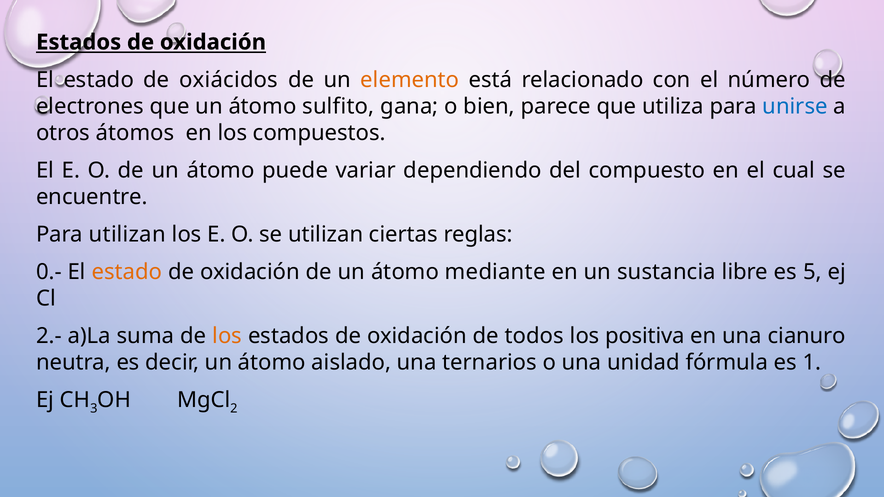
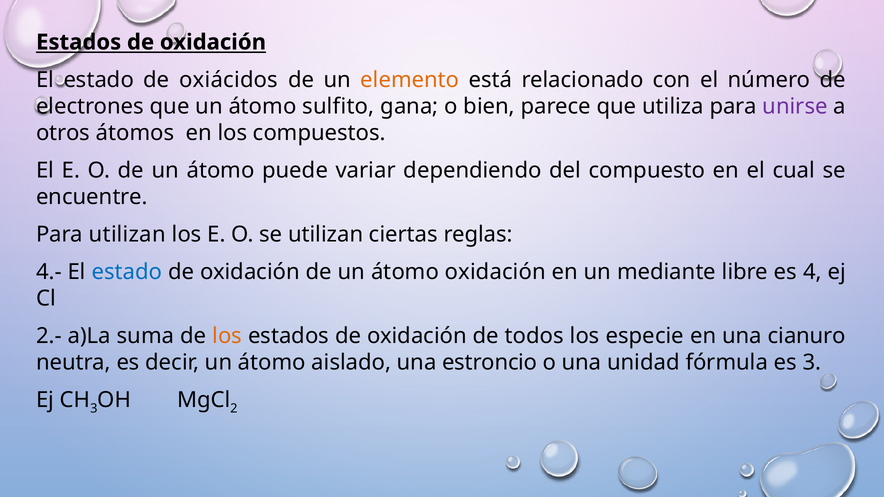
unirse colour: blue -> purple
0.-: 0.- -> 4.-
estado at (127, 272) colour: orange -> blue
átomo mediante: mediante -> oxidación
sustancia: sustancia -> mediante
5: 5 -> 4
positiva: positiva -> especie
ternarios: ternarios -> estroncio
es 1: 1 -> 3
